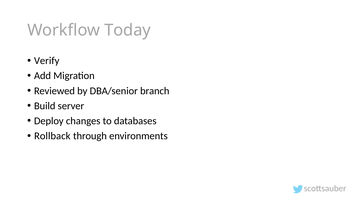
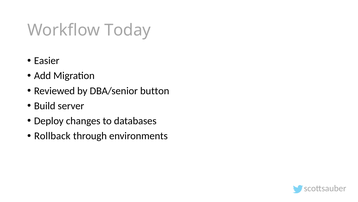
Verify: Verify -> Easier
branch: branch -> button
